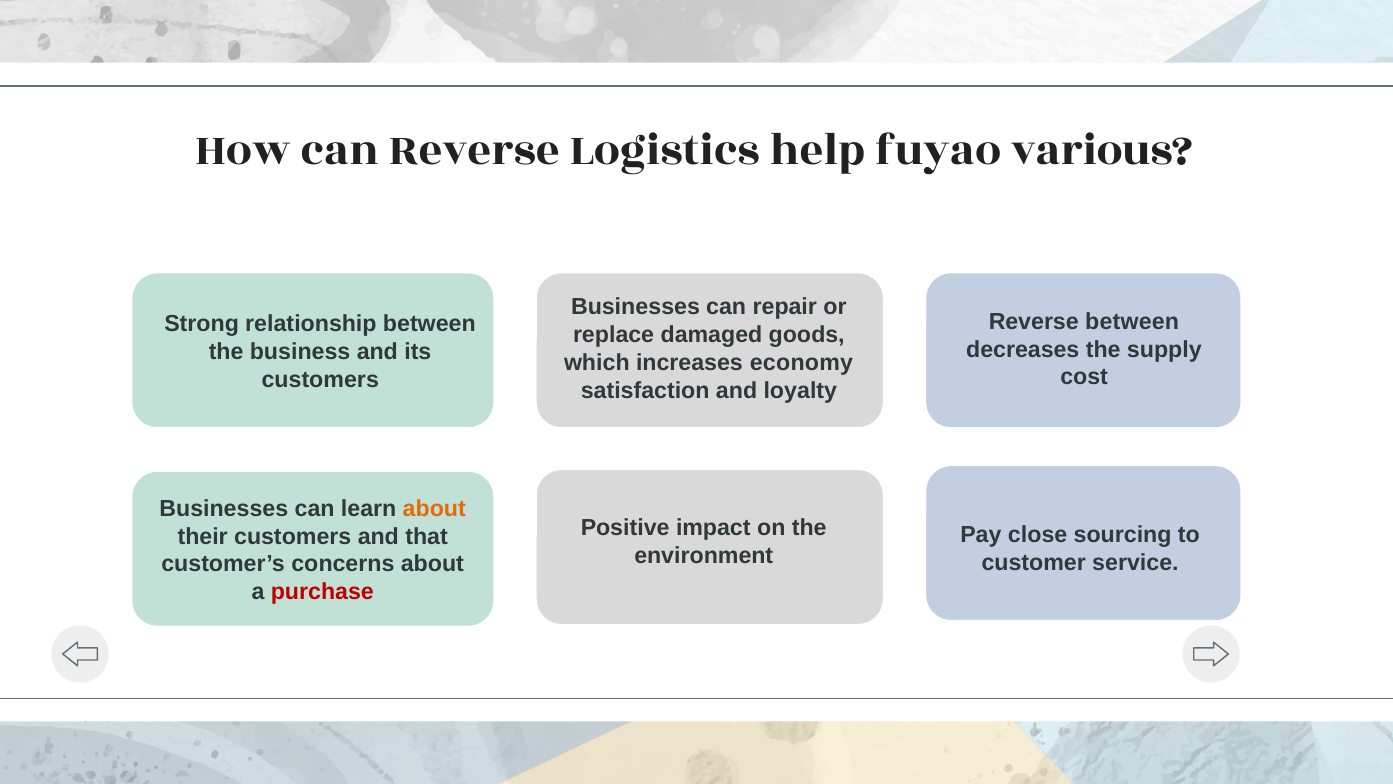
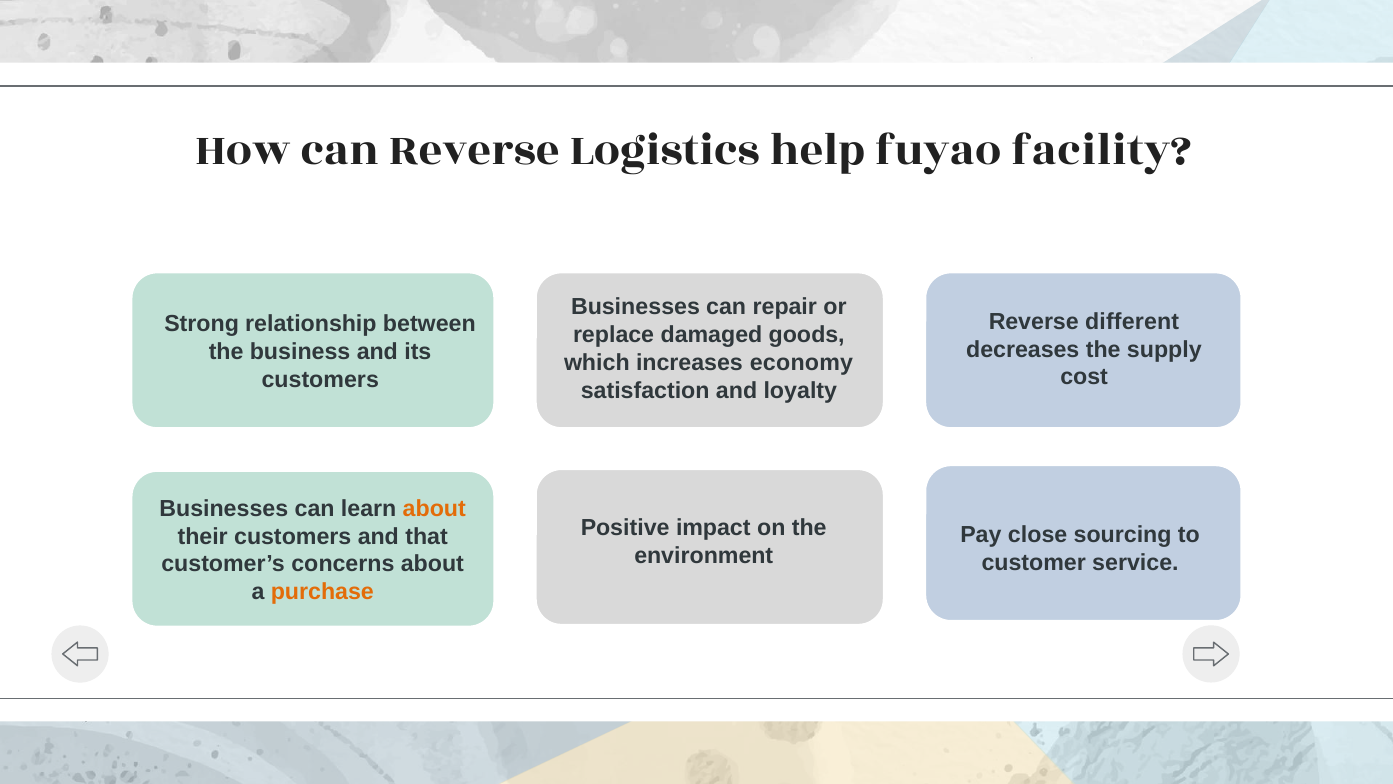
various: various -> facility
Reverse between: between -> different
purchase colour: red -> orange
